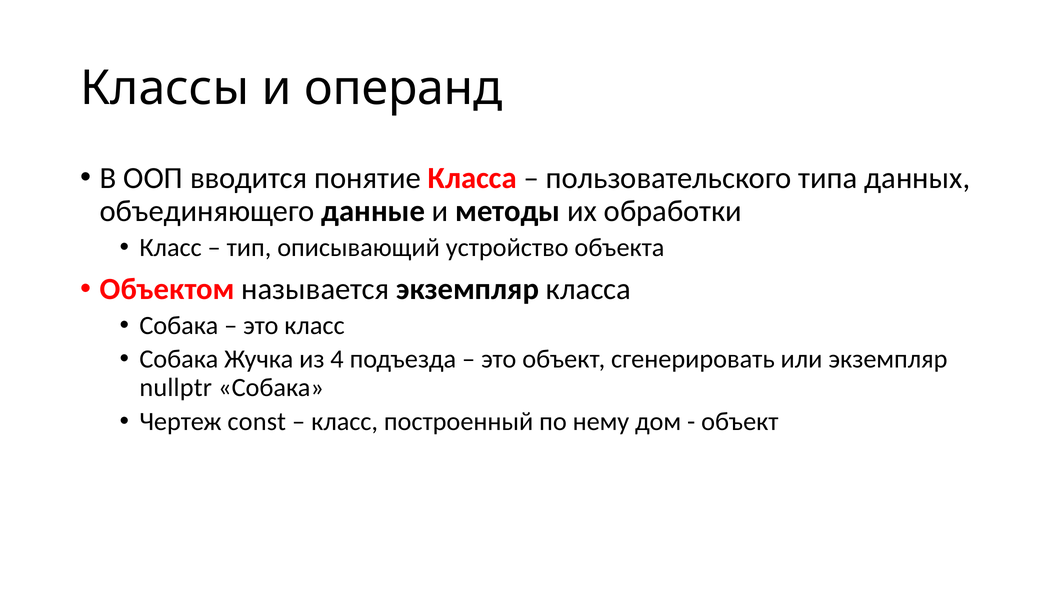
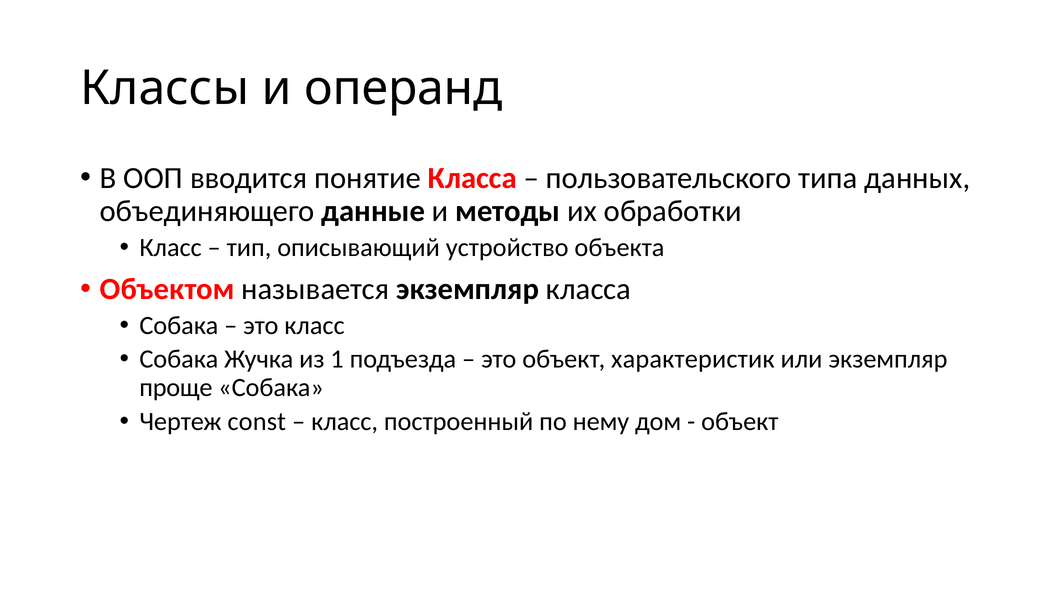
4: 4 -> 1
сгенерировать: сгенерировать -> характеристик
nullptr: nullptr -> проще
